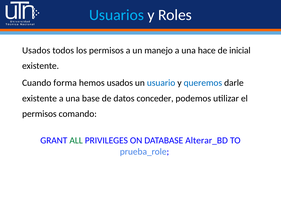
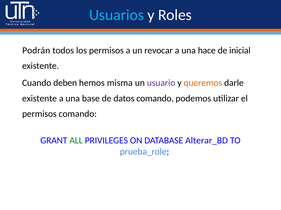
Usados at (36, 51): Usados -> Podrán
manejo: manejo -> revocar
forma: forma -> deben
hemos usados: usados -> misma
usuario colour: blue -> purple
queremos colour: blue -> orange
datos conceder: conceder -> comando
